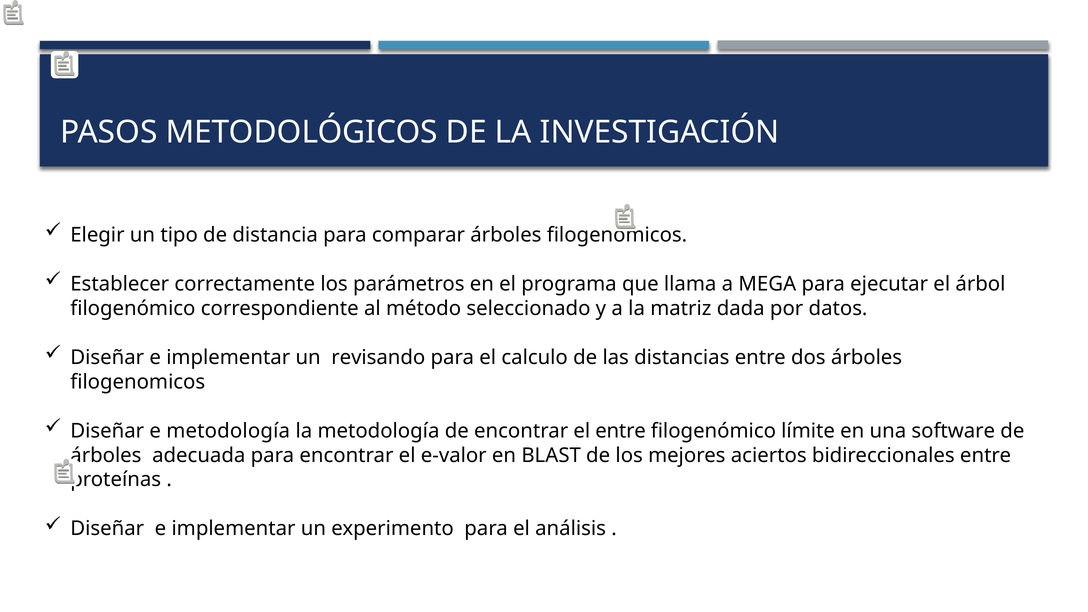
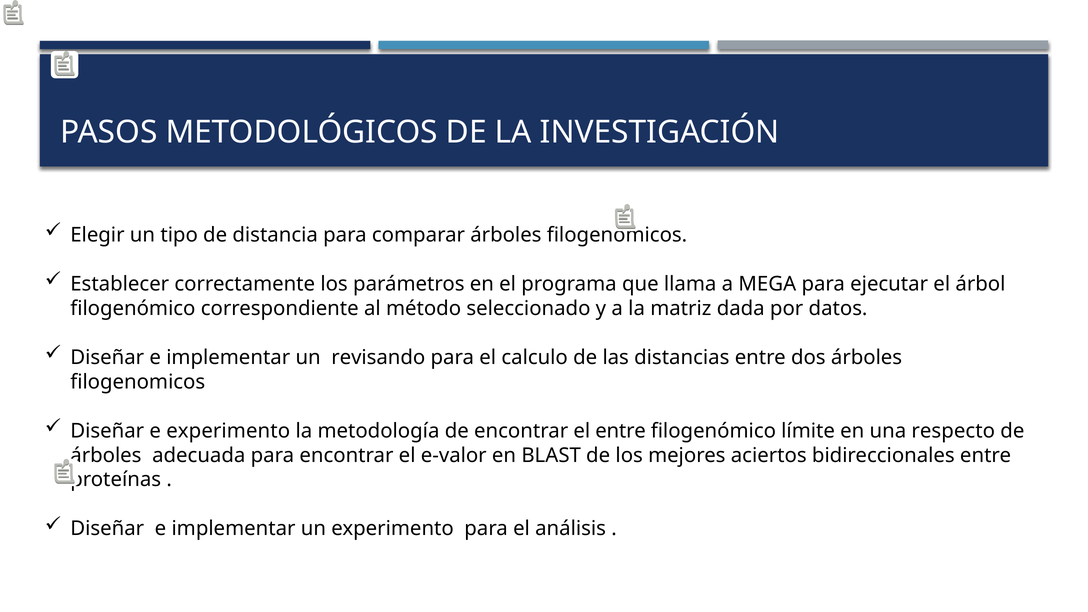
e metodología: metodología -> experimento
software: software -> respecto
